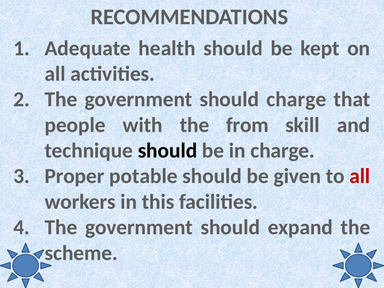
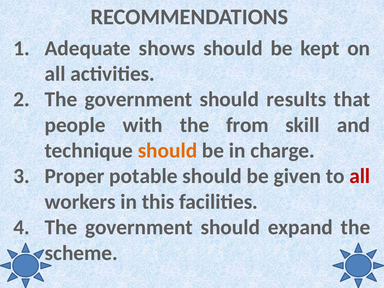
health: health -> shows
should charge: charge -> results
should at (167, 151) colour: black -> orange
